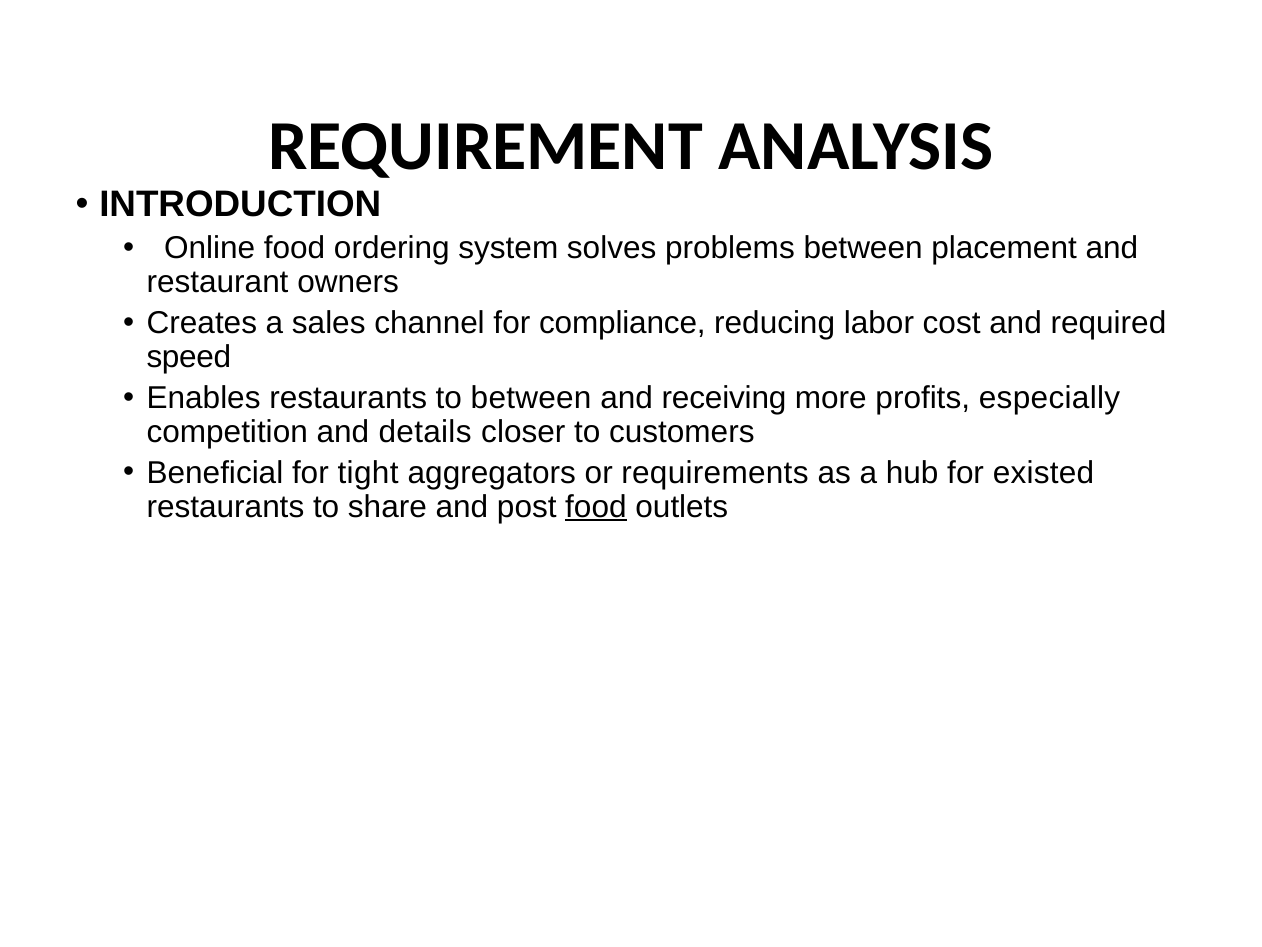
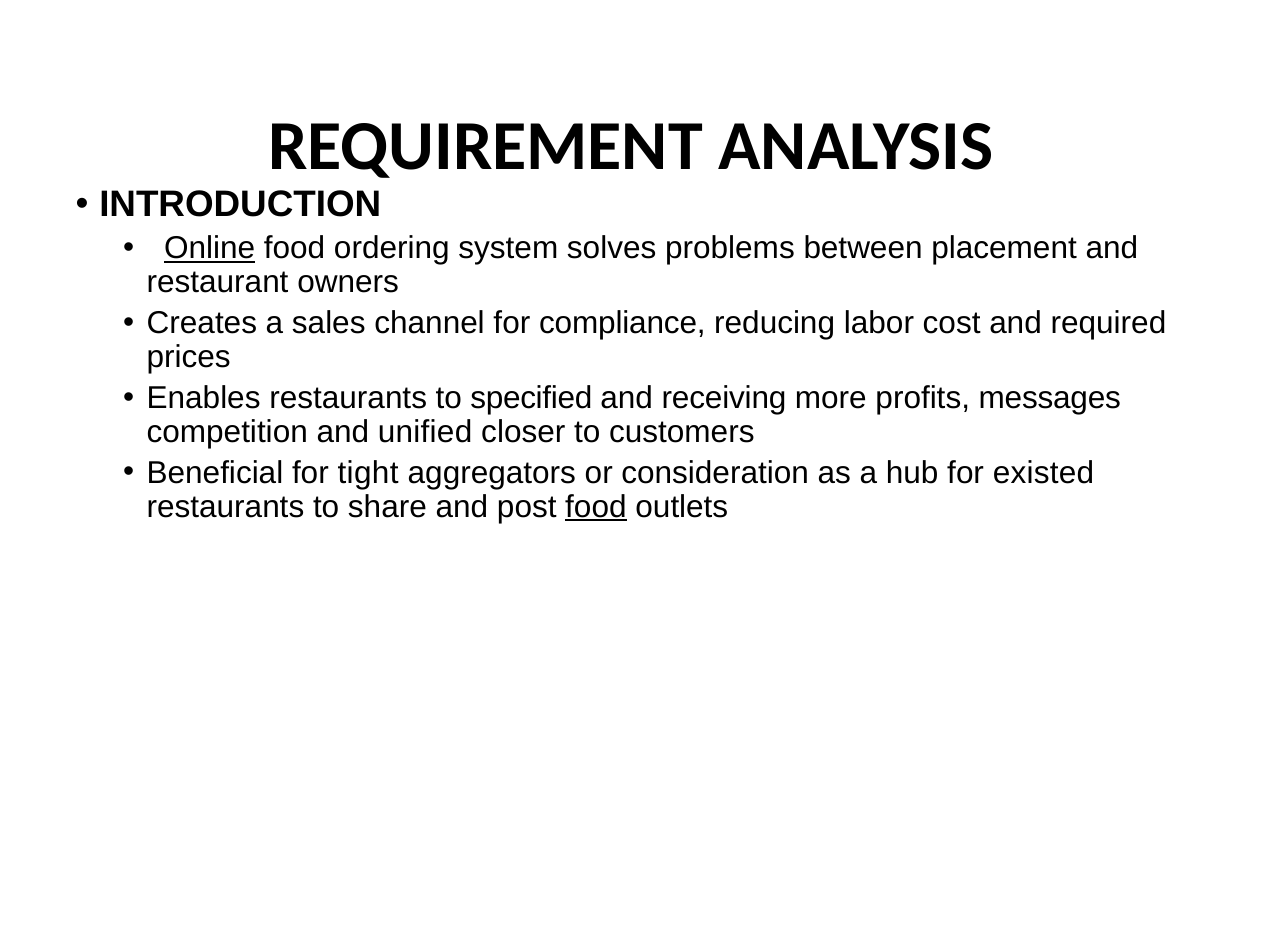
Online underline: none -> present
speed: speed -> prices
to between: between -> specified
especially: especially -> messages
details: details -> unified
requirements: requirements -> consideration
